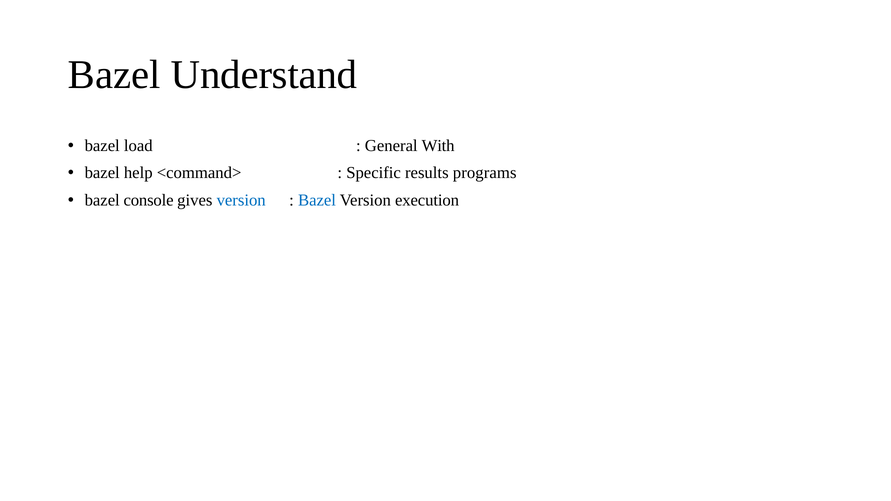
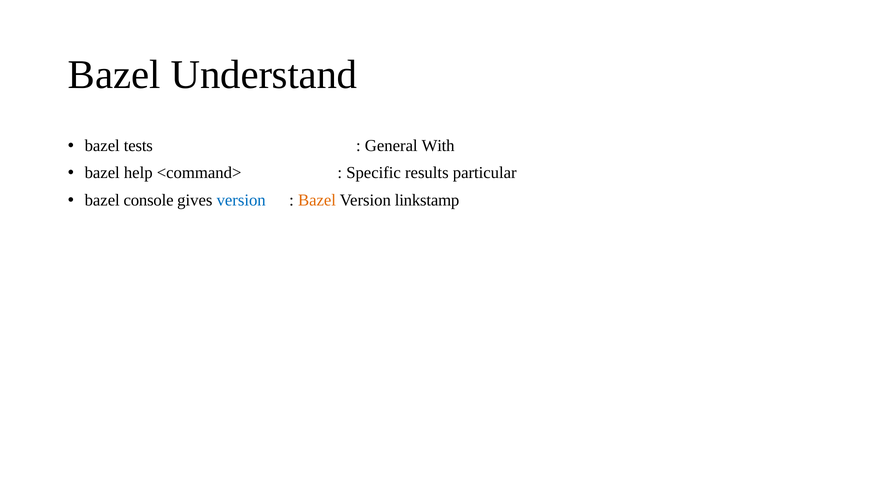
load: load -> tests
programs: programs -> particular
Bazel at (317, 200) colour: blue -> orange
execution: execution -> linkstamp
